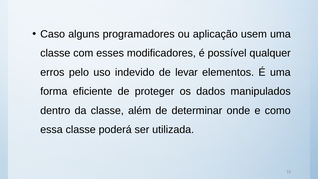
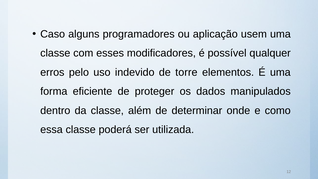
levar: levar -> torre
